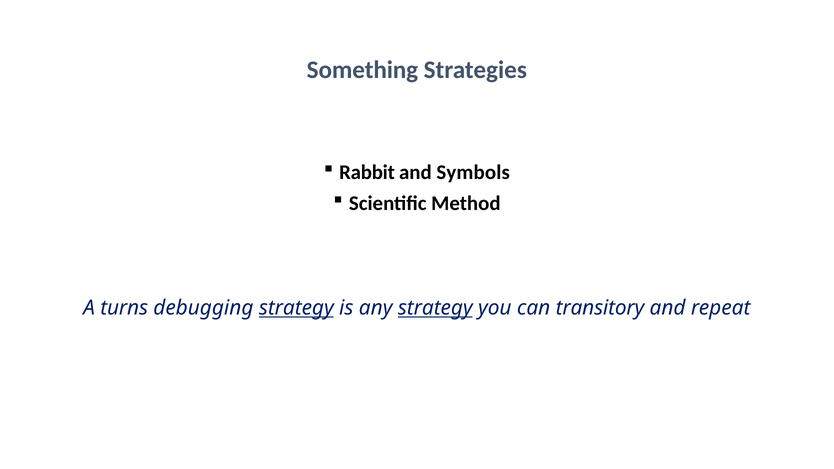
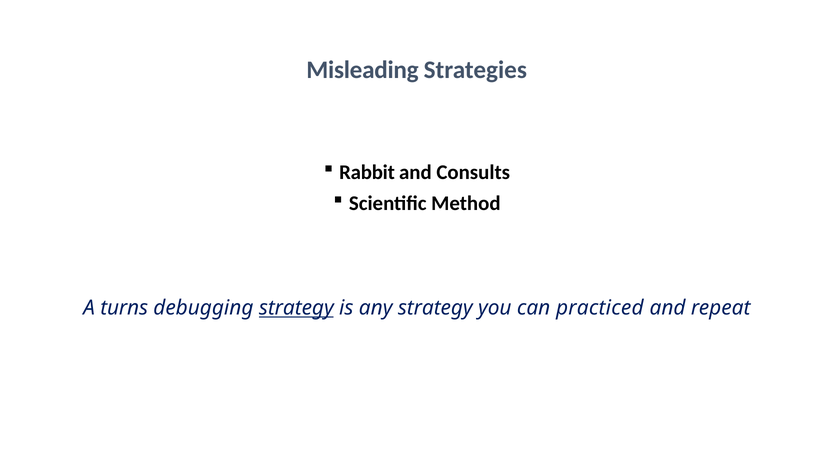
Something: Something -> Misleading
Symbols: Symbols -> Consults
strategy at (435, 308) underline: present -> none
transitory: transitory -> practiced
